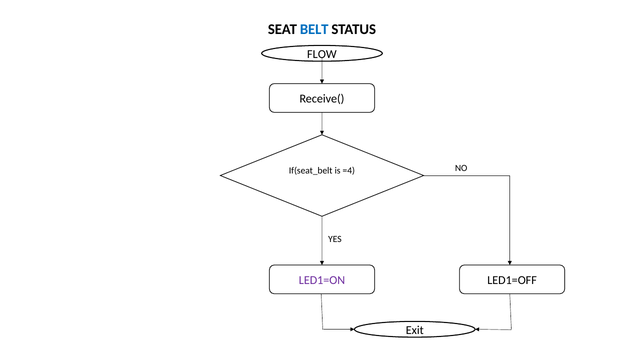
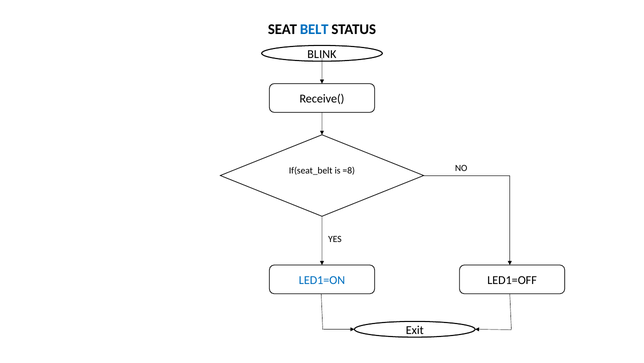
FLOW: FLOW -> BLINK
=4: =4 -> =8
LED1=ON colour: purple -> blue
